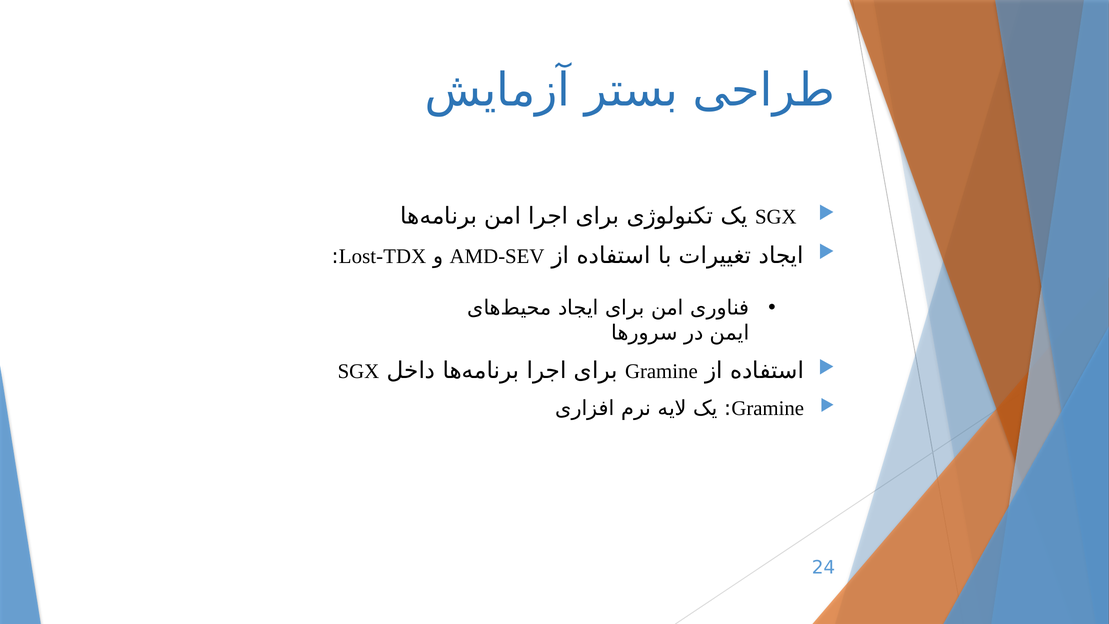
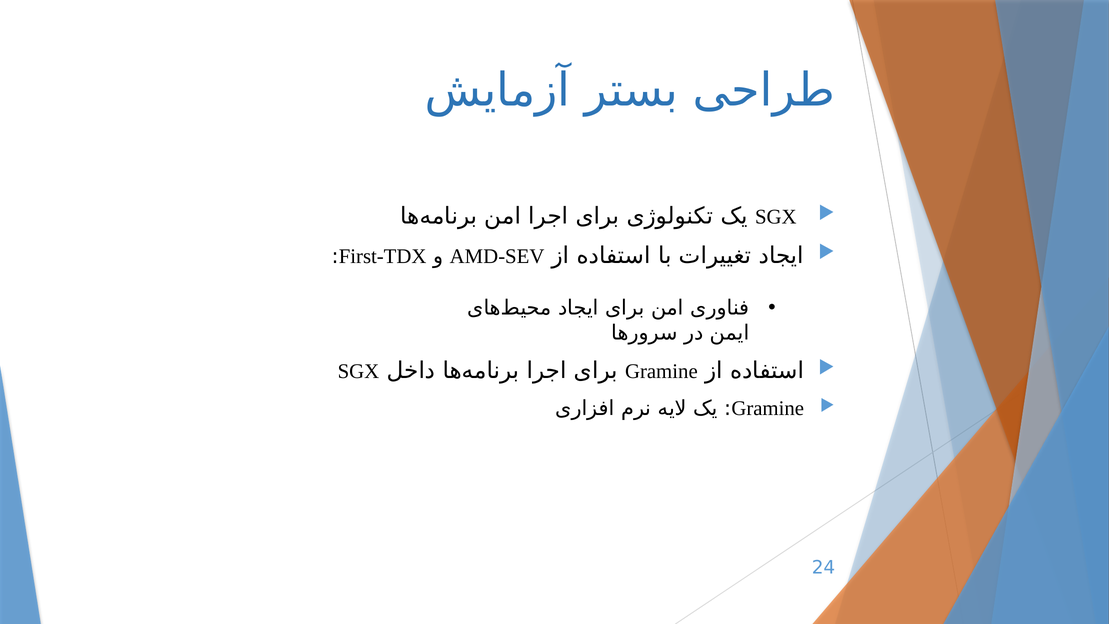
Lost-TDX: Lost-TDX -> First-TDX
